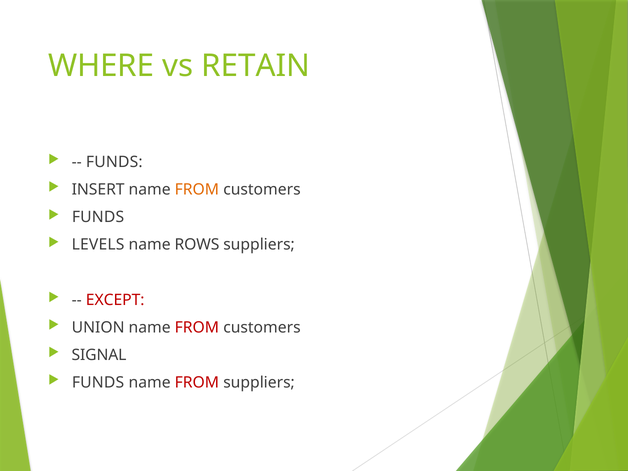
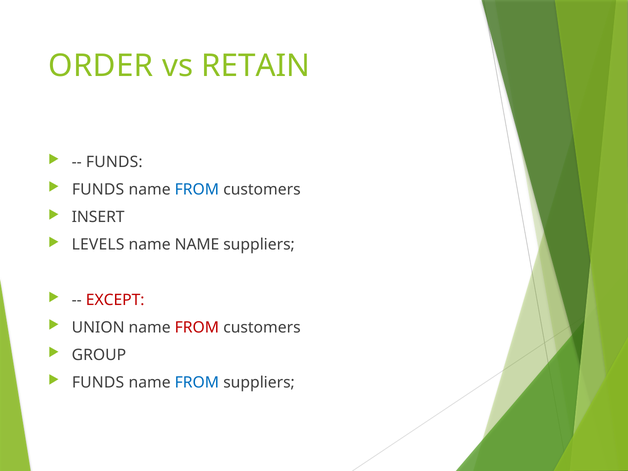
WHERE: WHERE -> ORDER
INSERT at (98, 190): INSERT -> FUNDS
FROM at (197, 190) colour: orange -> blue
FUNDS at (98, 217): FUNDS -> INSERT
name ROWS: ROWS -> NAME
SIGNAL: SIGNAL -> GROUP
FROM at (197, 383) colour: red -> blue
